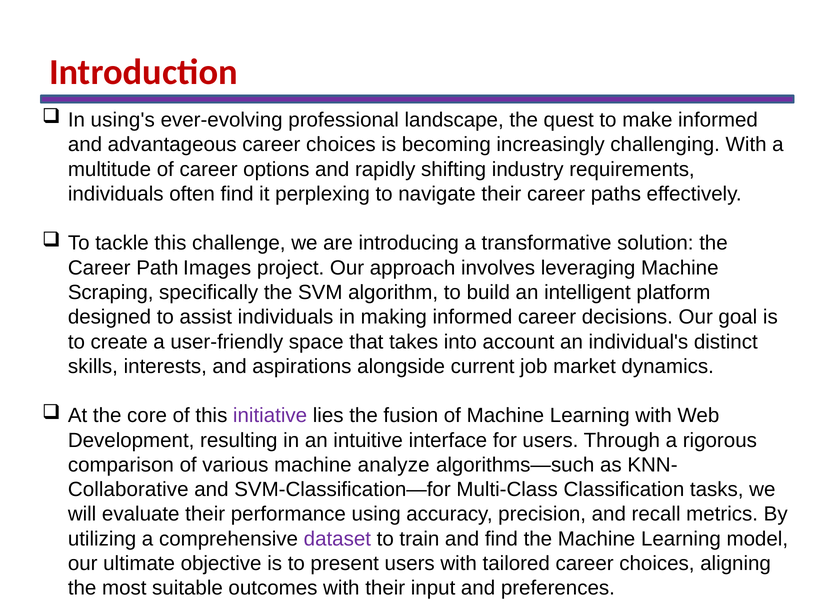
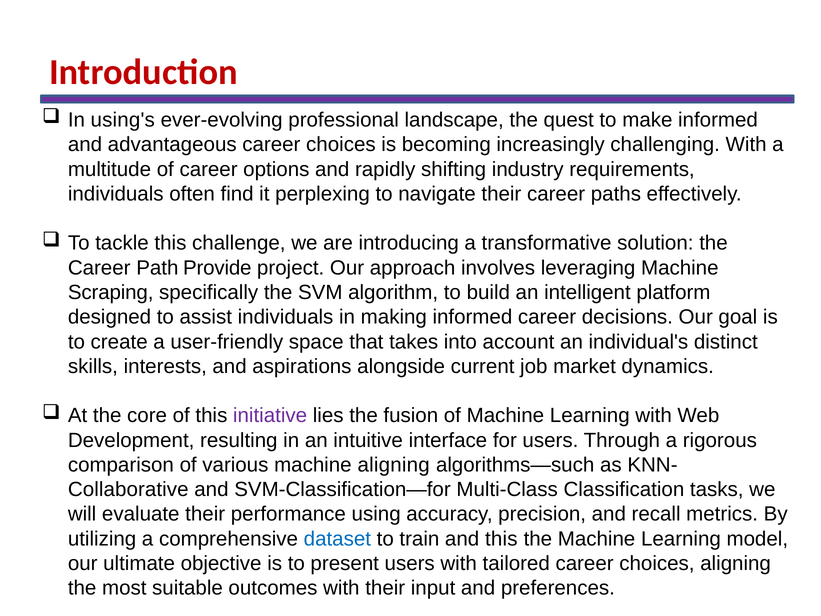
Images: Images -> Provide
machine analyze: analyze -> aligning
dataset colour: purple -> blue
and find: find -> this
